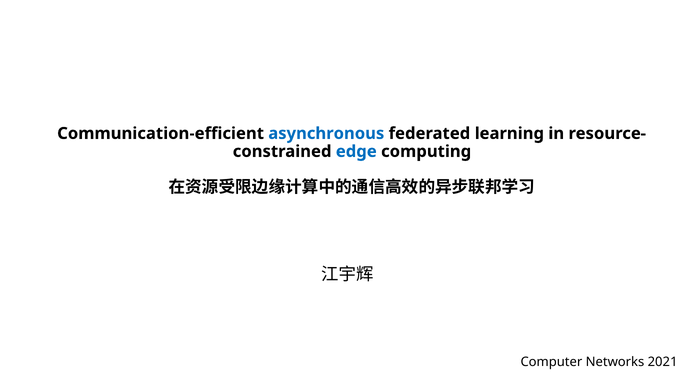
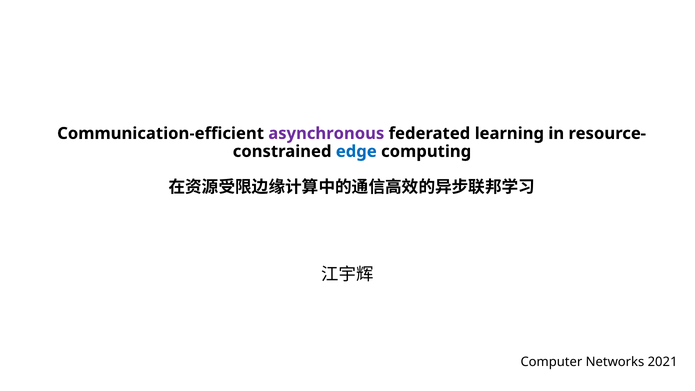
asynchronous colour: blue -> purple
